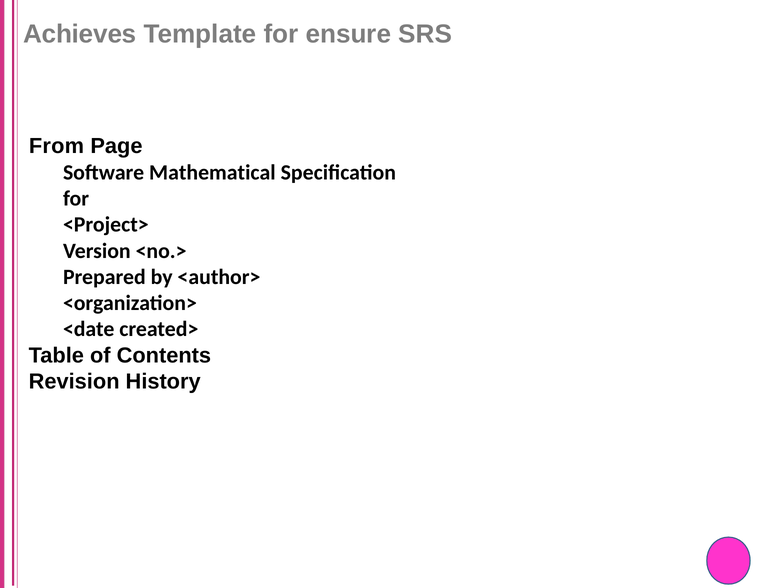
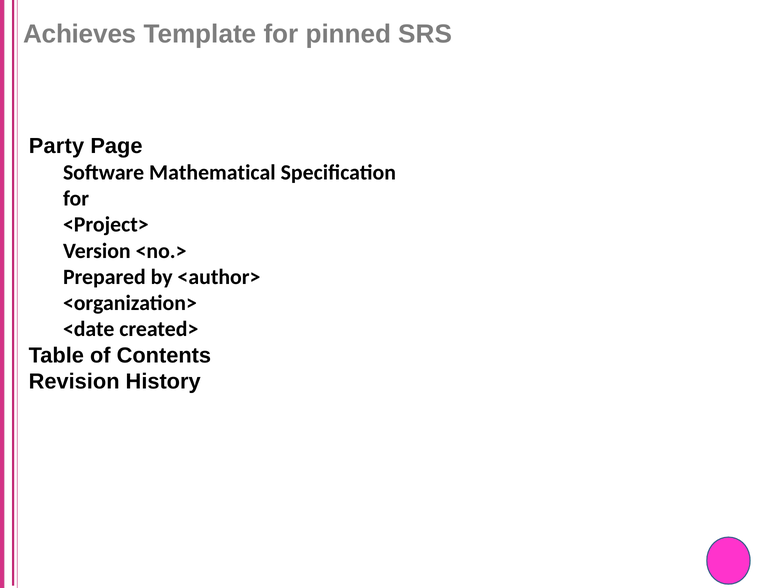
ensure: ensure -> pinned
From: From -> Party
